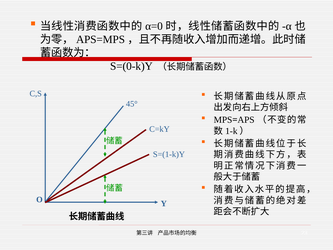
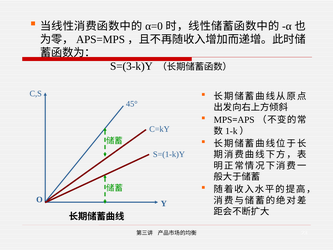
S=(0-k)Y: S=(0-k)Y -> S=(3-k)Y
